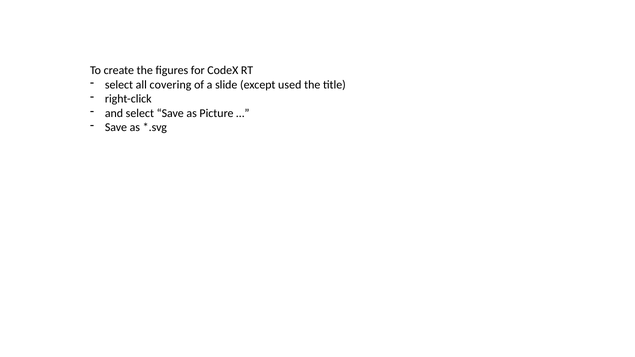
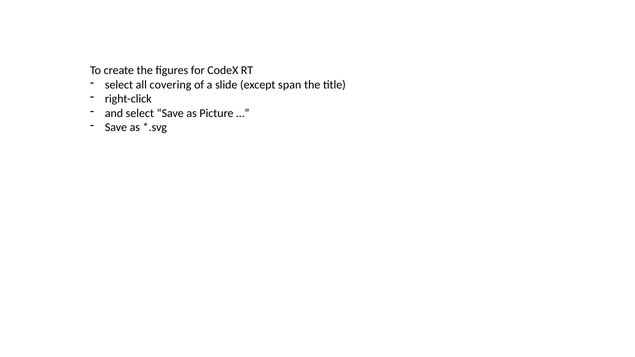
used: used -> span
